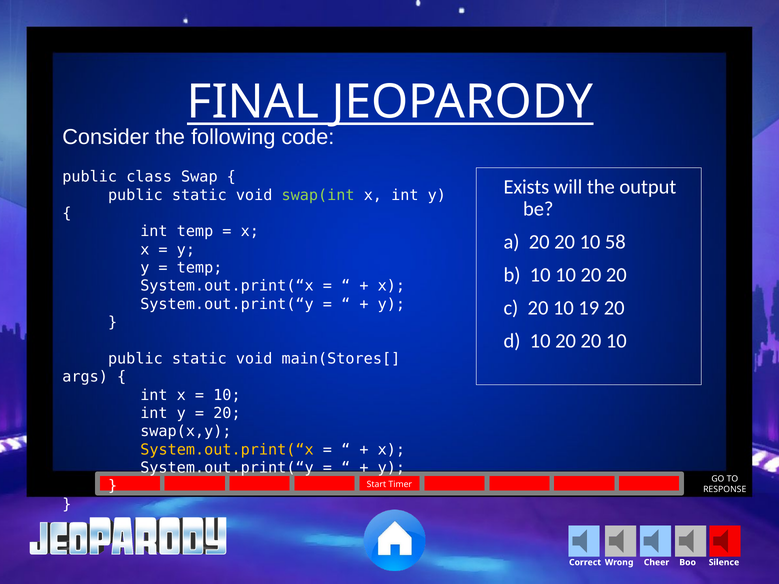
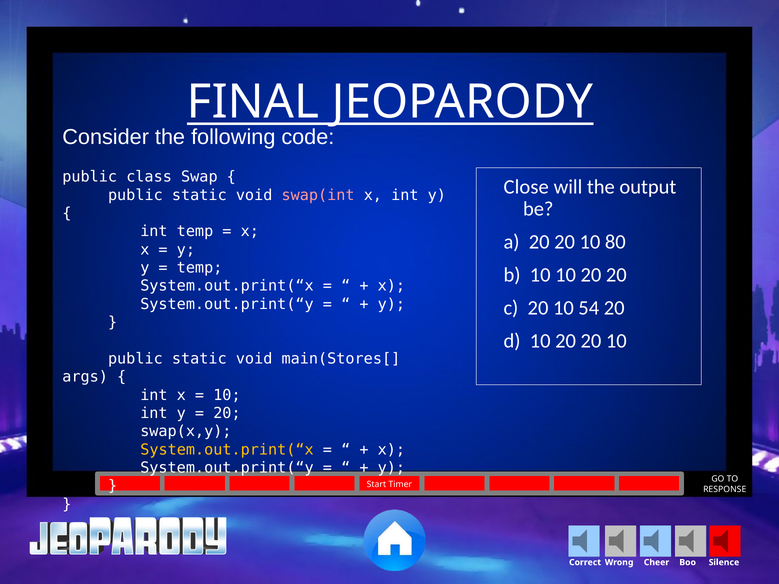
Exists: Exists -> Close
swap(int colour: light green -> pink
58: 58 -> 80
19: 19 -> 54
